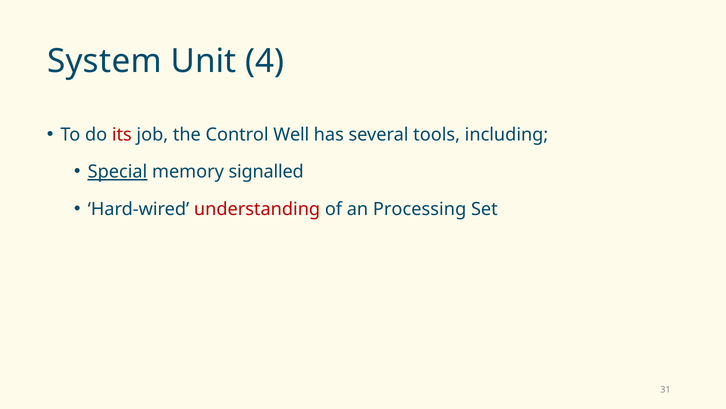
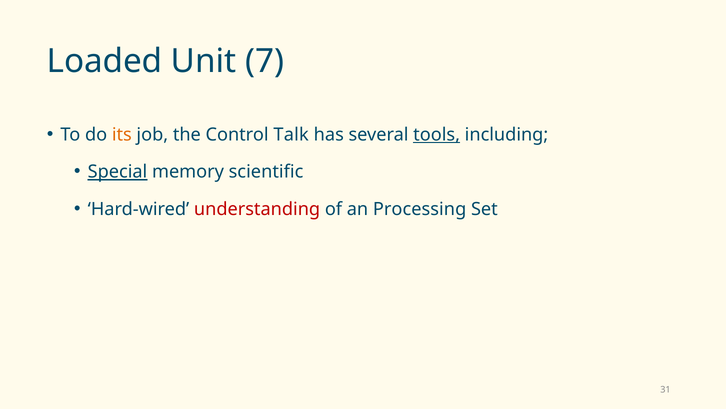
System: System -> Loaded
4: 4 -> 7
its colour: red -> orange
Well: Well -> Talk
tools underline: none -> present
signalled: signalled -> scientific
